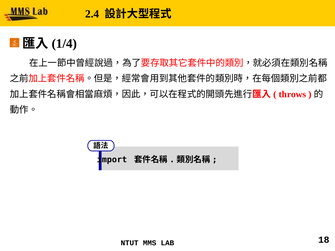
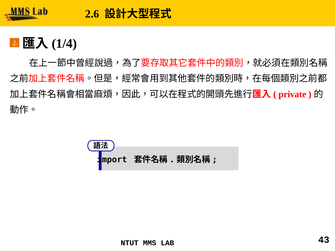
2.4: 2.4 -> 2.6
throws: throws -> private
18: 18 -> 43
